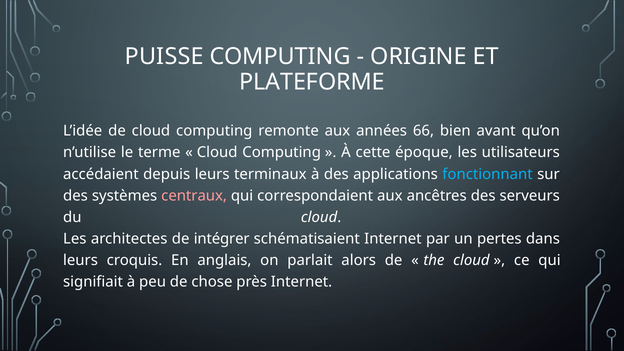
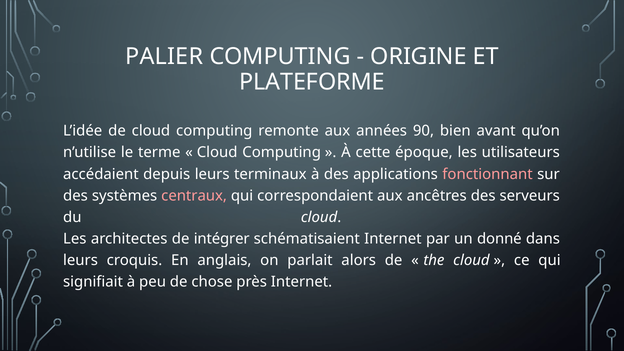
PUISSE: PUISSE -> PALIER
66: 66 -> 90
fonctionnant colour: light blue -> pink
pertes: pertes -> donné
